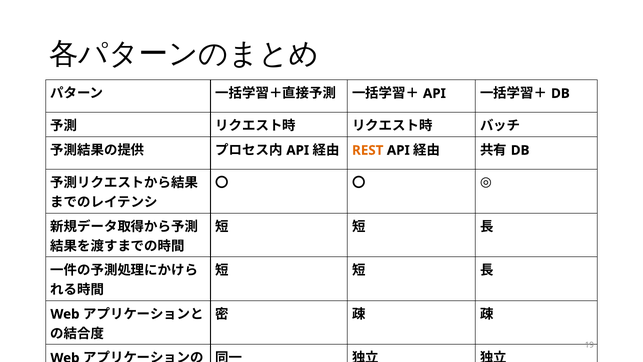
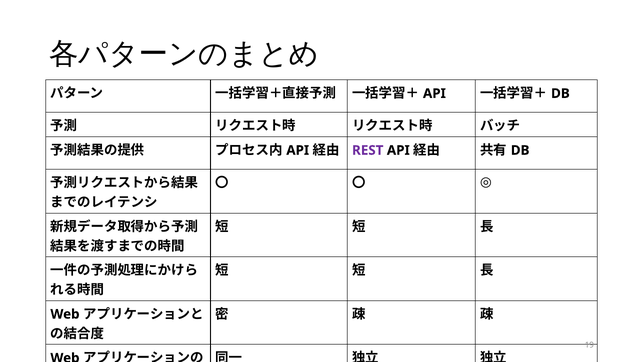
REST colour: orange -> purple
